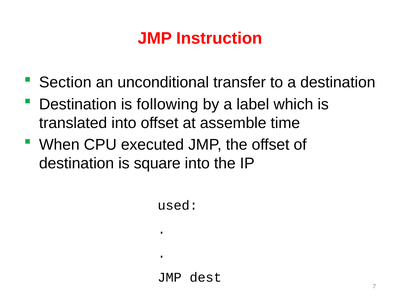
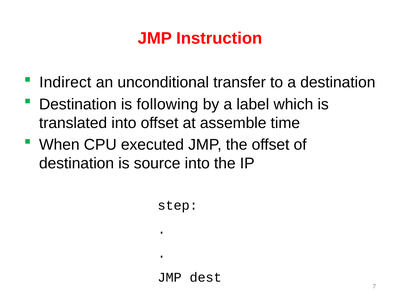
Section: Section -> Indirect
square: square -> source
used: used -> step
